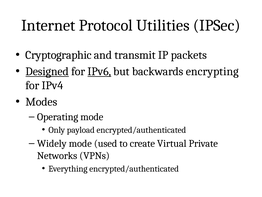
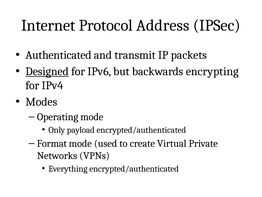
Utilities: Utilities -> Address
Cryptographic: Cryptographic -> Authenticated
IPv6 underline: present -> none
Widely: Widely -> Format
